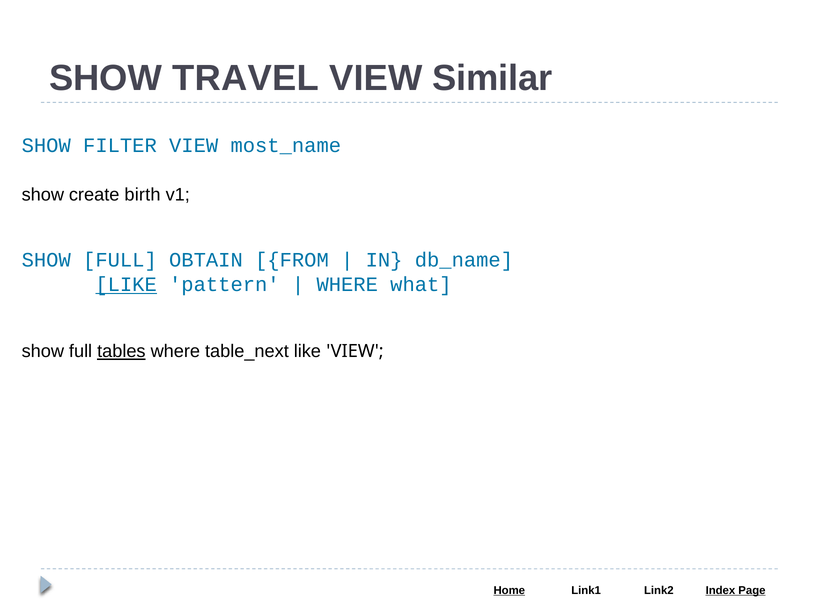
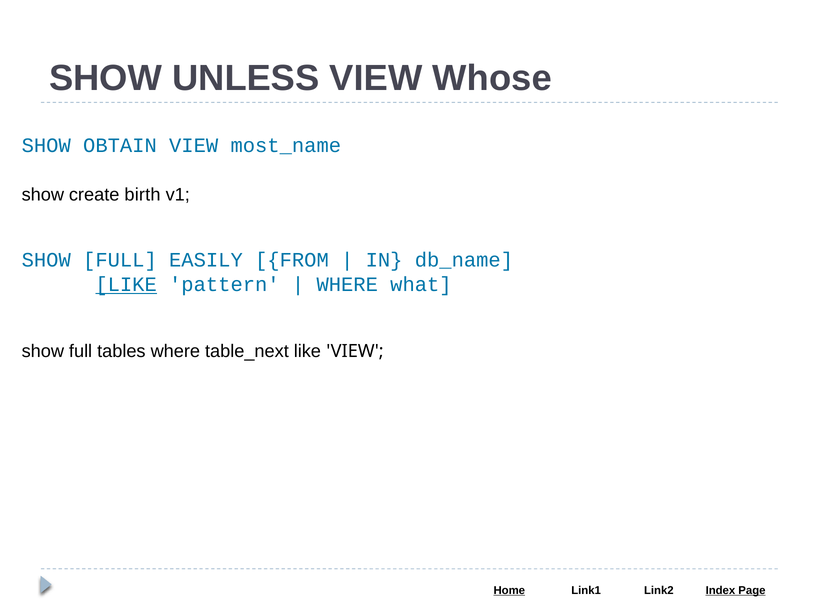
TRAVEL: TRAVEL -> UNLESS
Similar: Similar -> Whose
FILTER: FILTER -> OBTAIN
OBTAIN: OBTAIN -> EASILY
tables underline: present -> none
